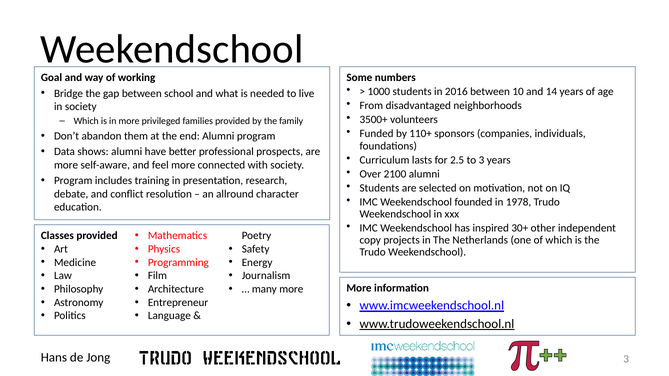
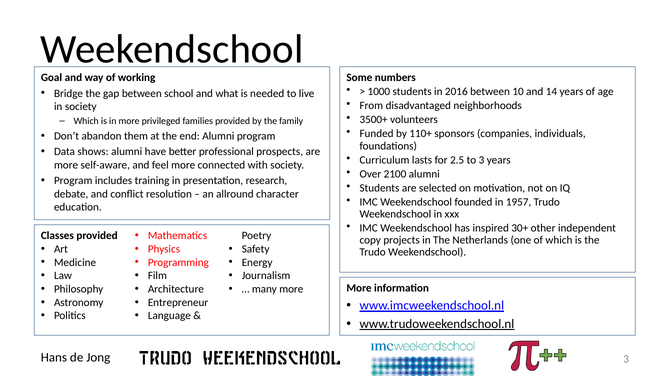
1978: 1978 -> 1957
